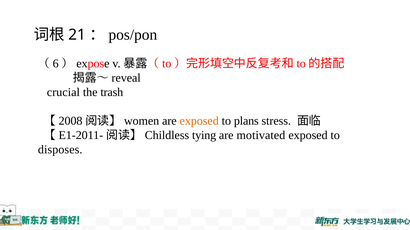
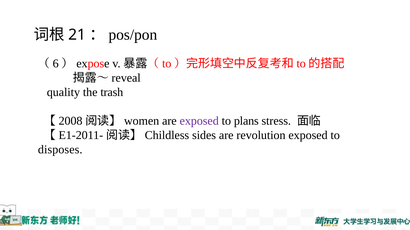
crucial: crucial -> quality
exposed at (199, 121) colour: orange -> purple
tying: tying -> sides
motivated: motivated -> revolution
